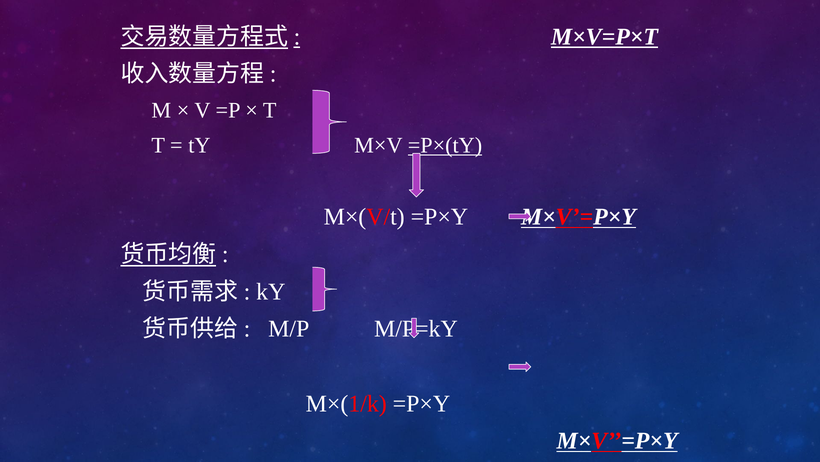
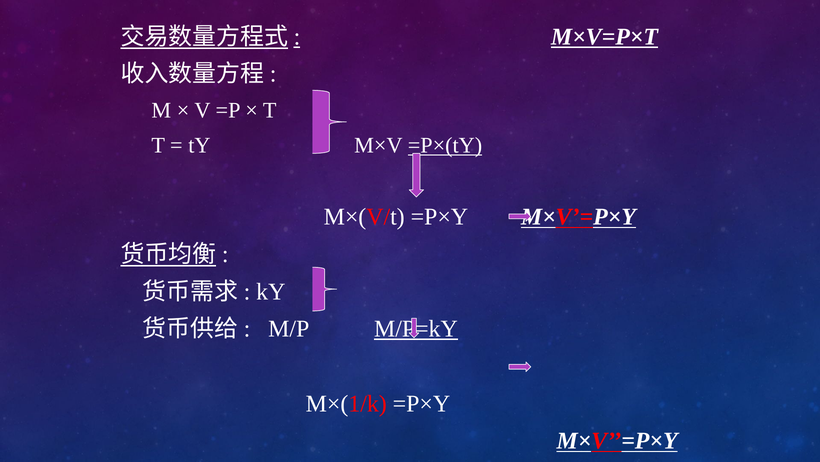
M/P=kY underline: none -> present
